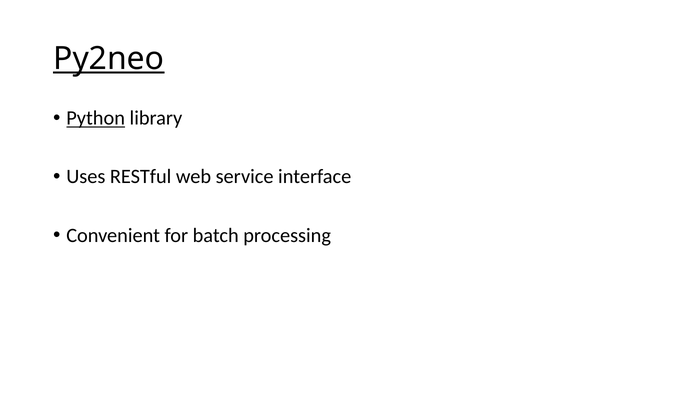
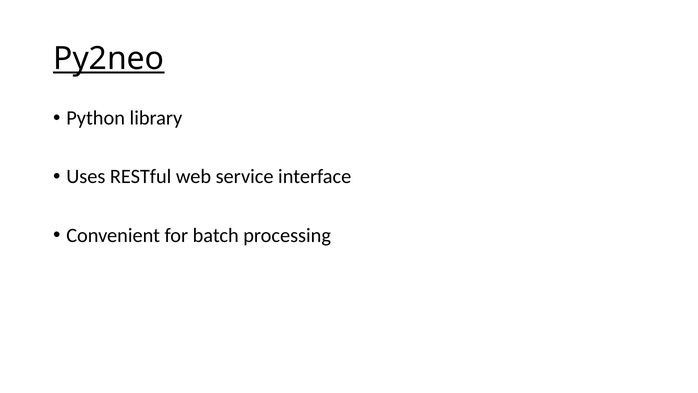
Python underline: present -> none
